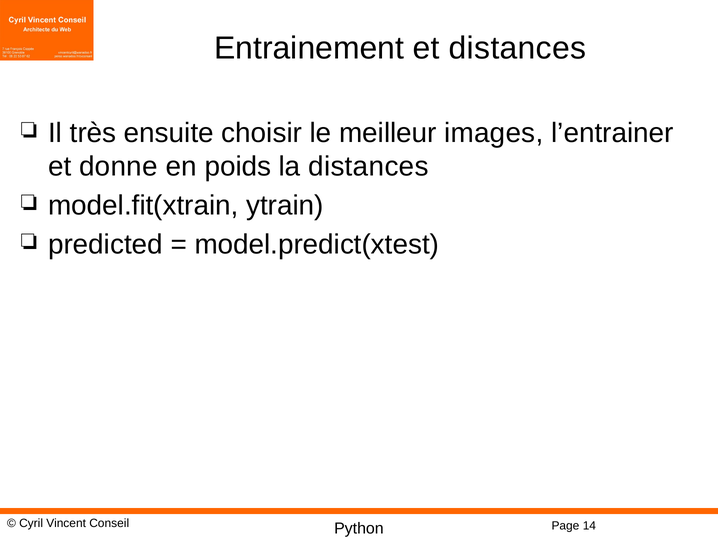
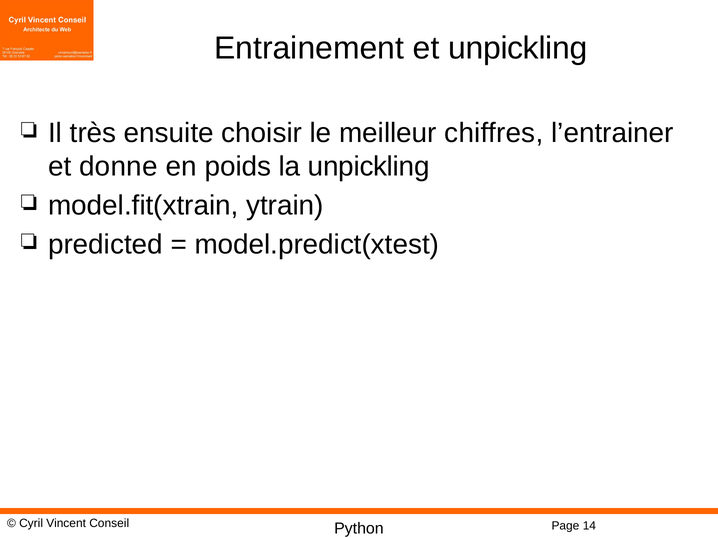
et distances: distances -> unpickling
images: images -> chiffres
la distances: distances -> unpickling
